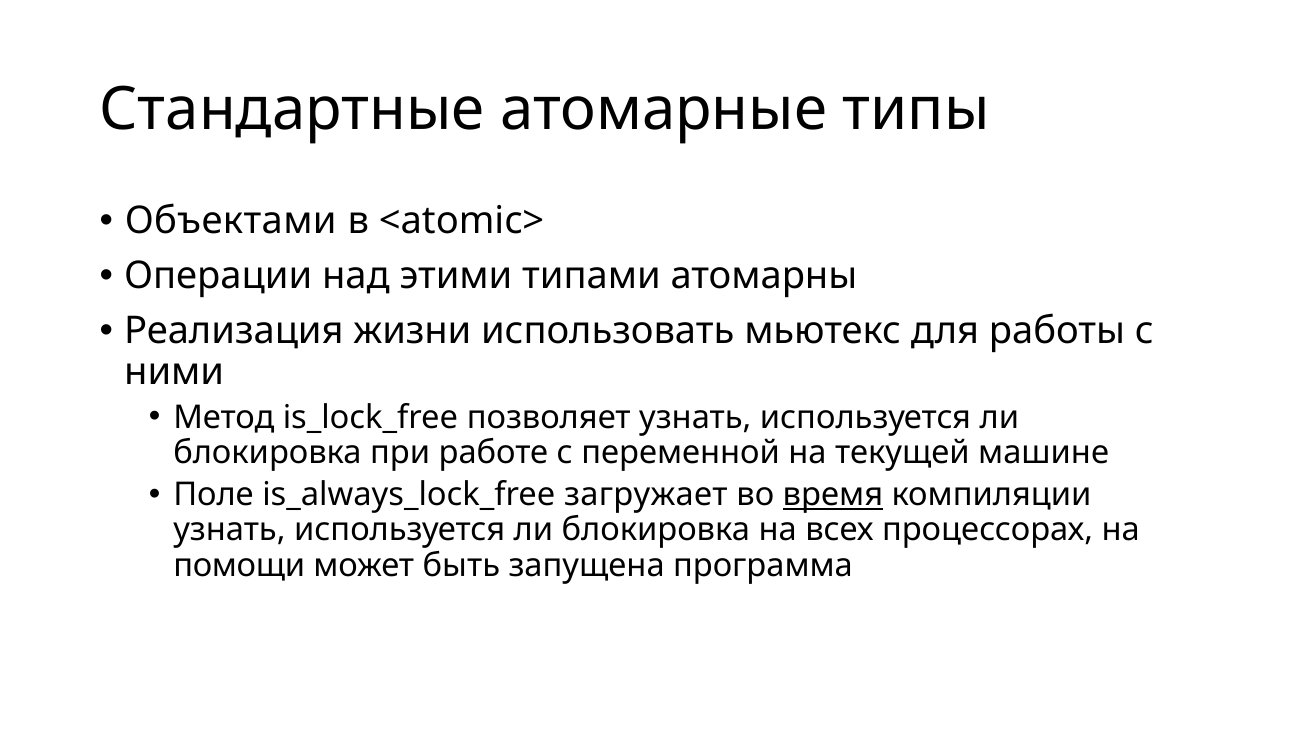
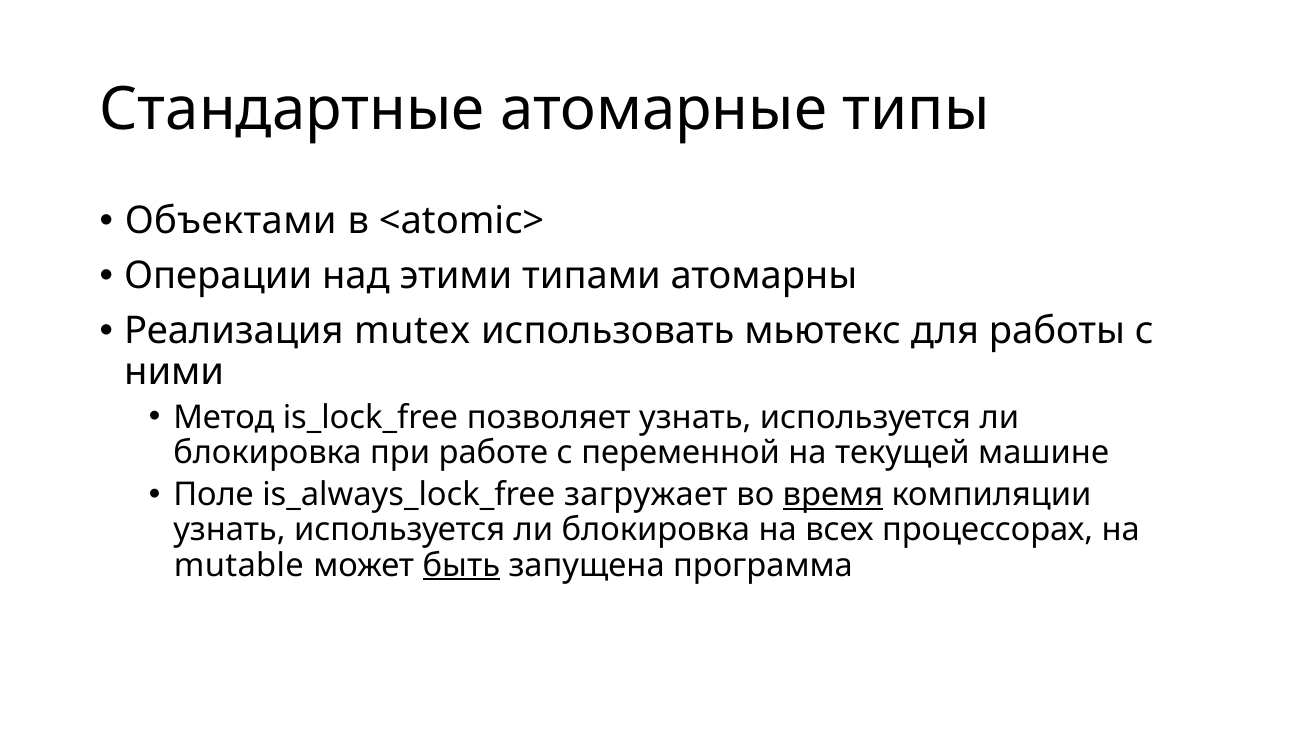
жизни: жизни -> mutex
помощи: помощи -> mutable
быть underline: none -> present
